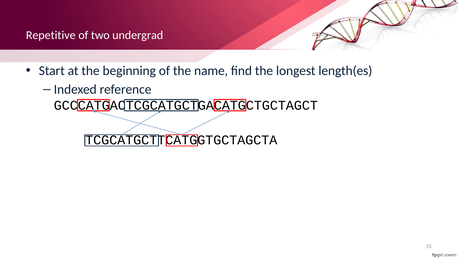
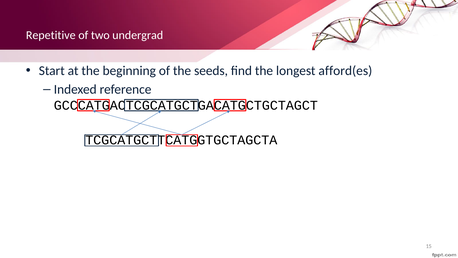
name: name -> seeds
length(es: length(es -> afford(es
